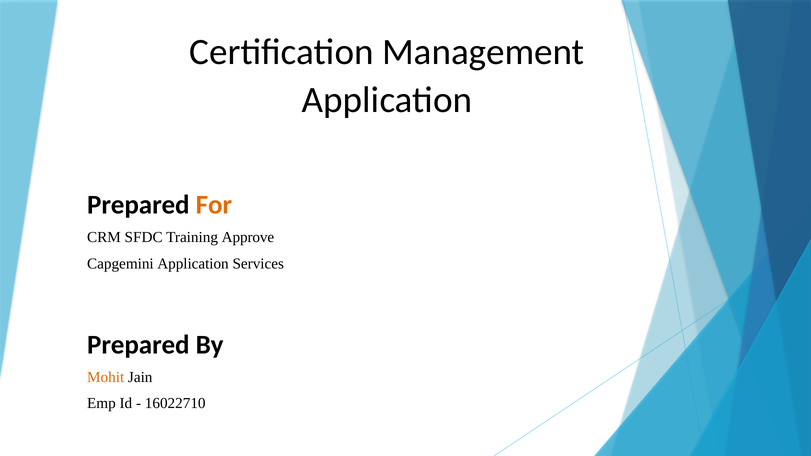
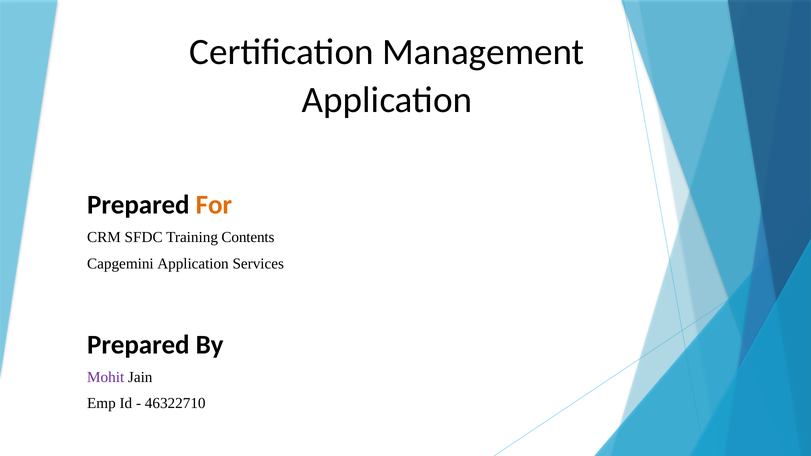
Approve: Approve -> Contents
Mohit colour: orange -> purple
16022710: 16022710 -> 46322710
